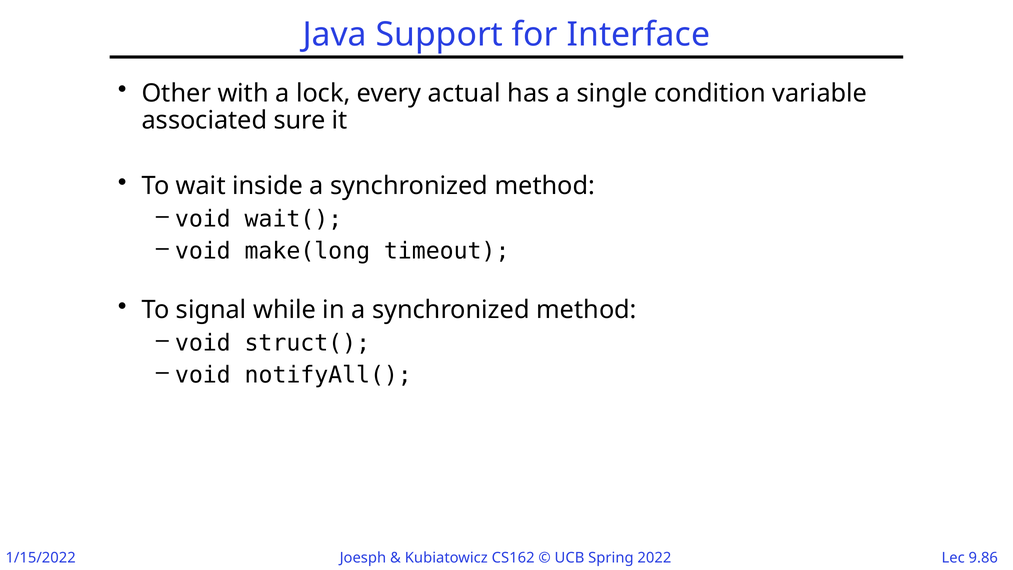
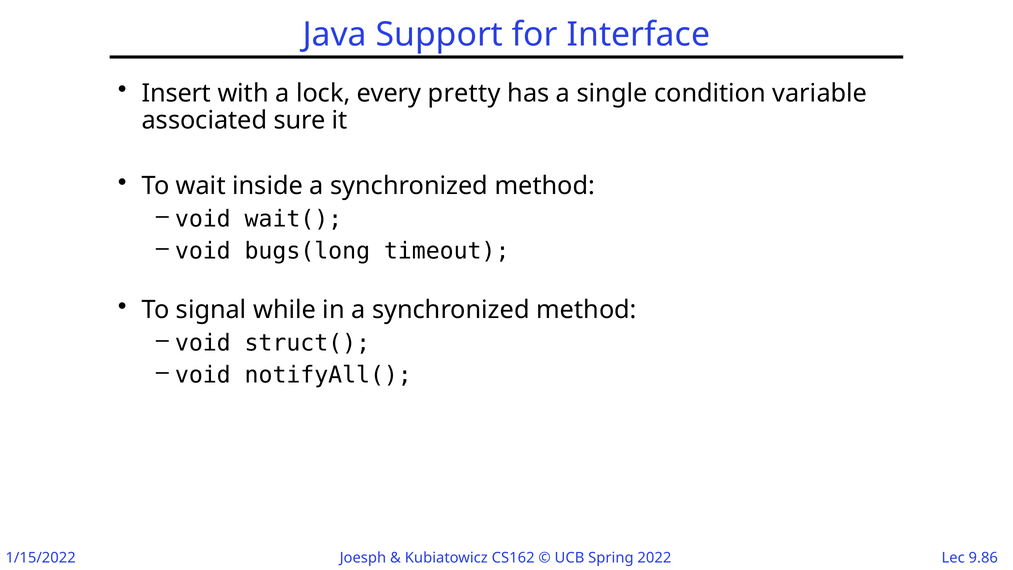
Other: Other -> Insert
actual: actual -> pretty
make(long: make(long -> bugs(long
